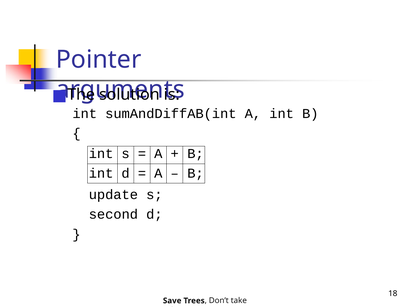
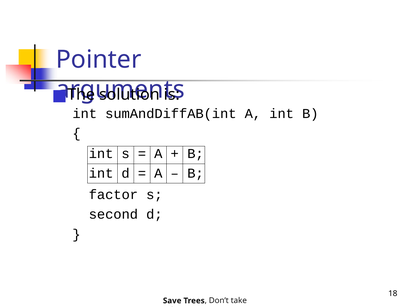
update: update -> factor
